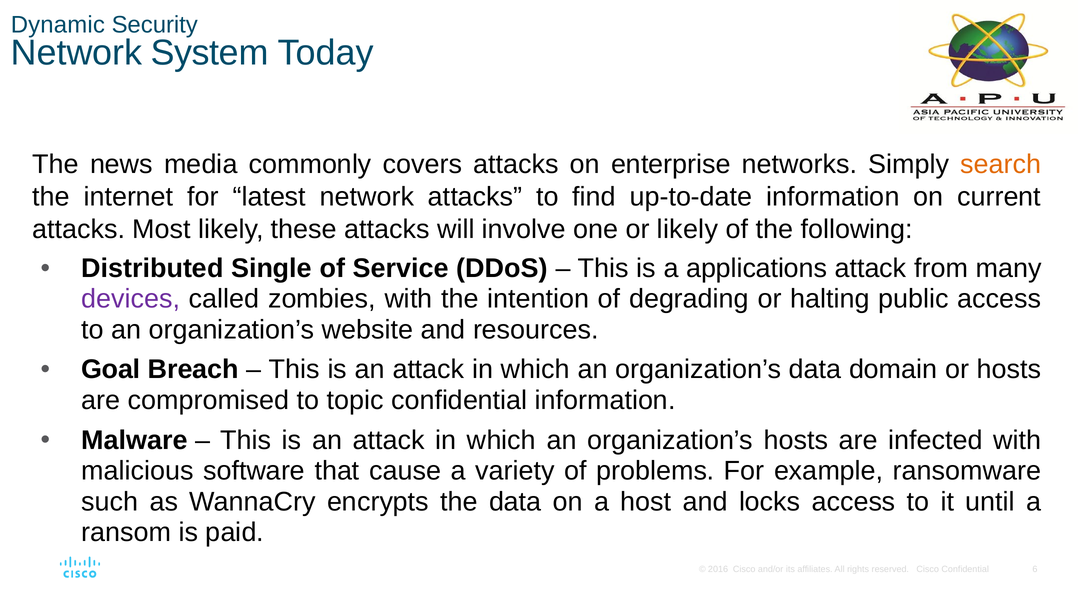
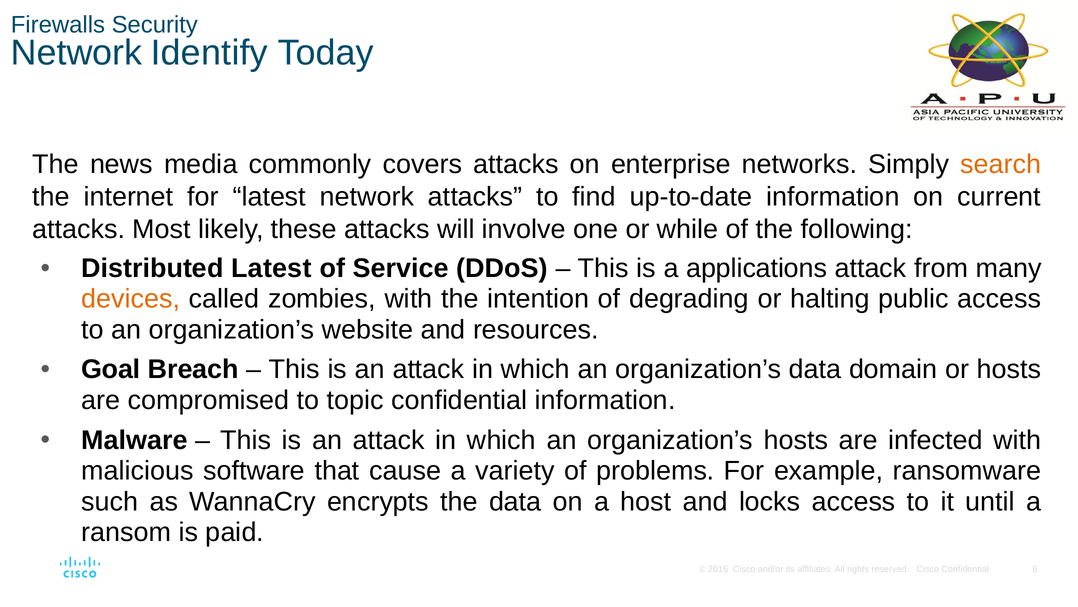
Dynamic: Dynamic -> Firewalls
System: System -> Identify
or likely: likely -> while
Distributed Single: Single -> Latest
devices colour: purple -> orange
